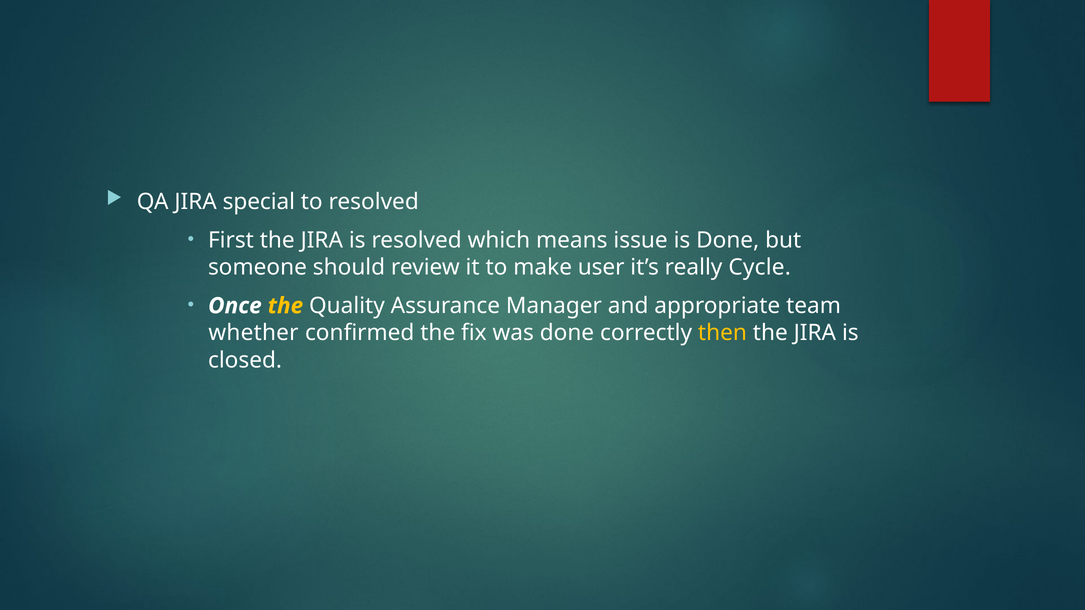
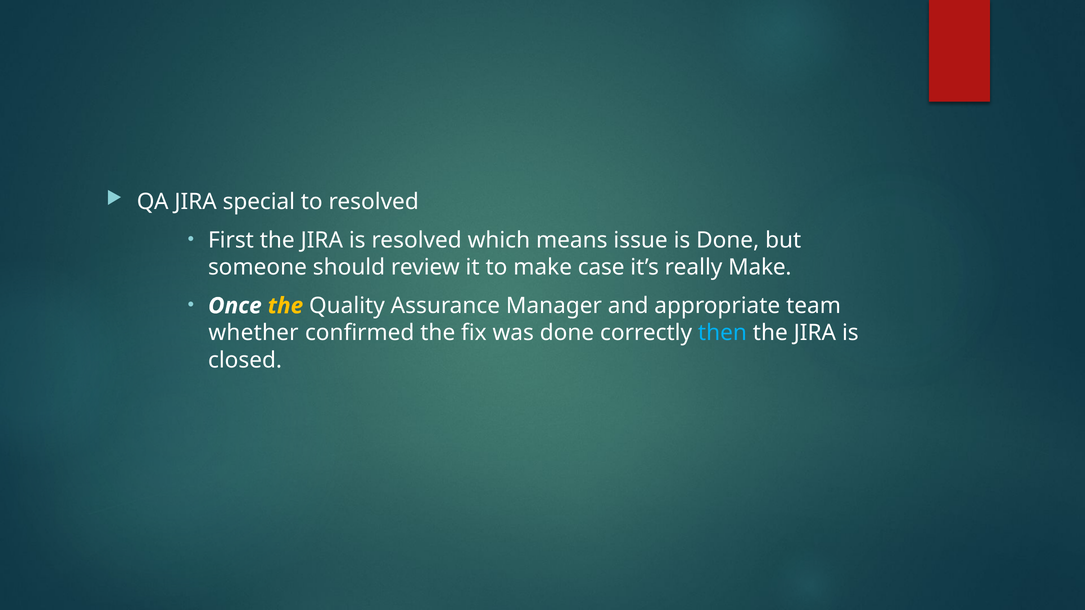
user: user -> case
really Cycle: Cycle -> Make
then colour: yellow -> light blue
